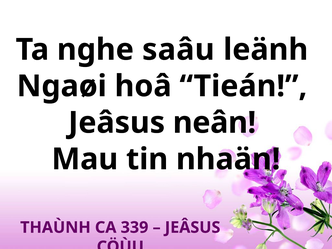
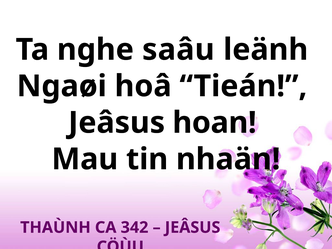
neân: neân -> hoan
339: 339 -> 342
